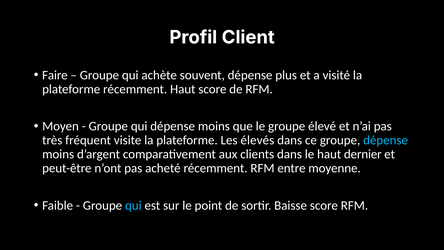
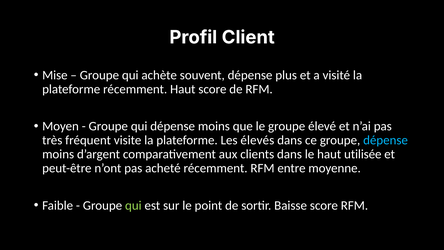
Faire: Faire -> Mise
dernier: dernier -> utilisée
qui at (133, 205) colour: light blue -> light green
